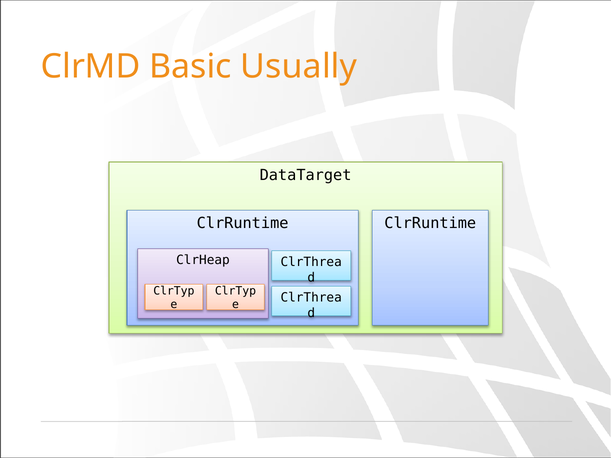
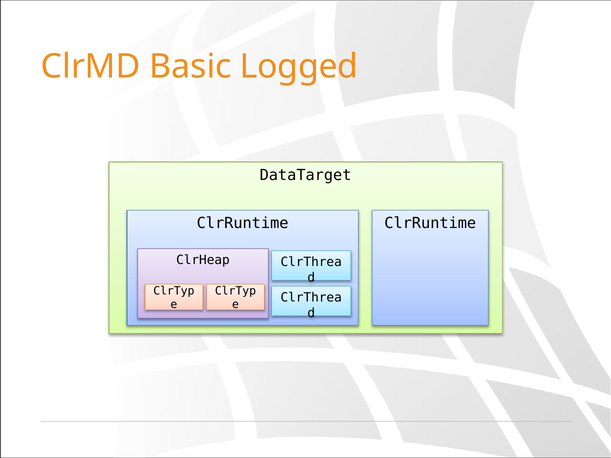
Usually: Usually -> Logged
